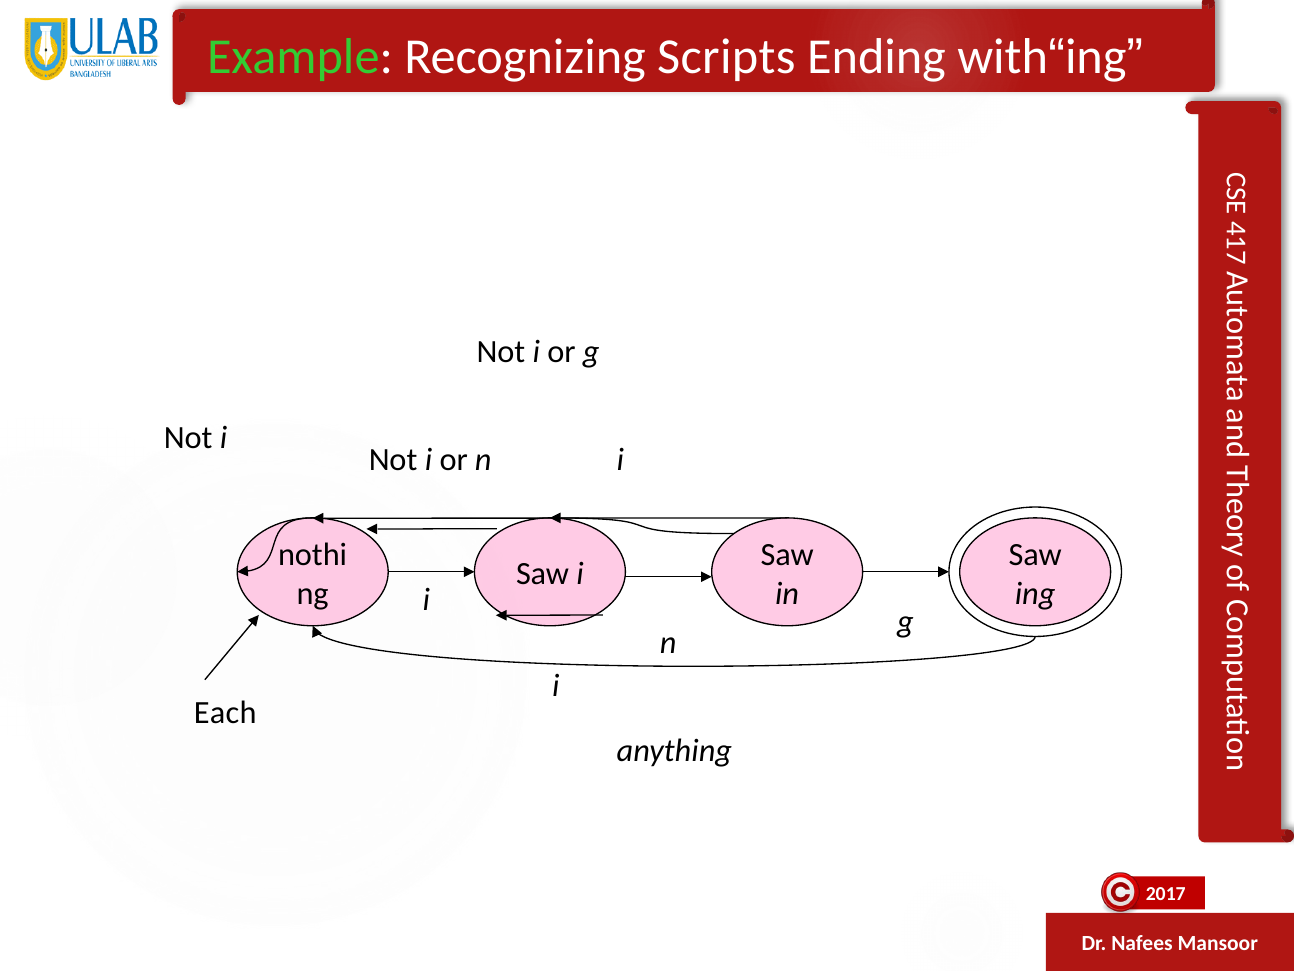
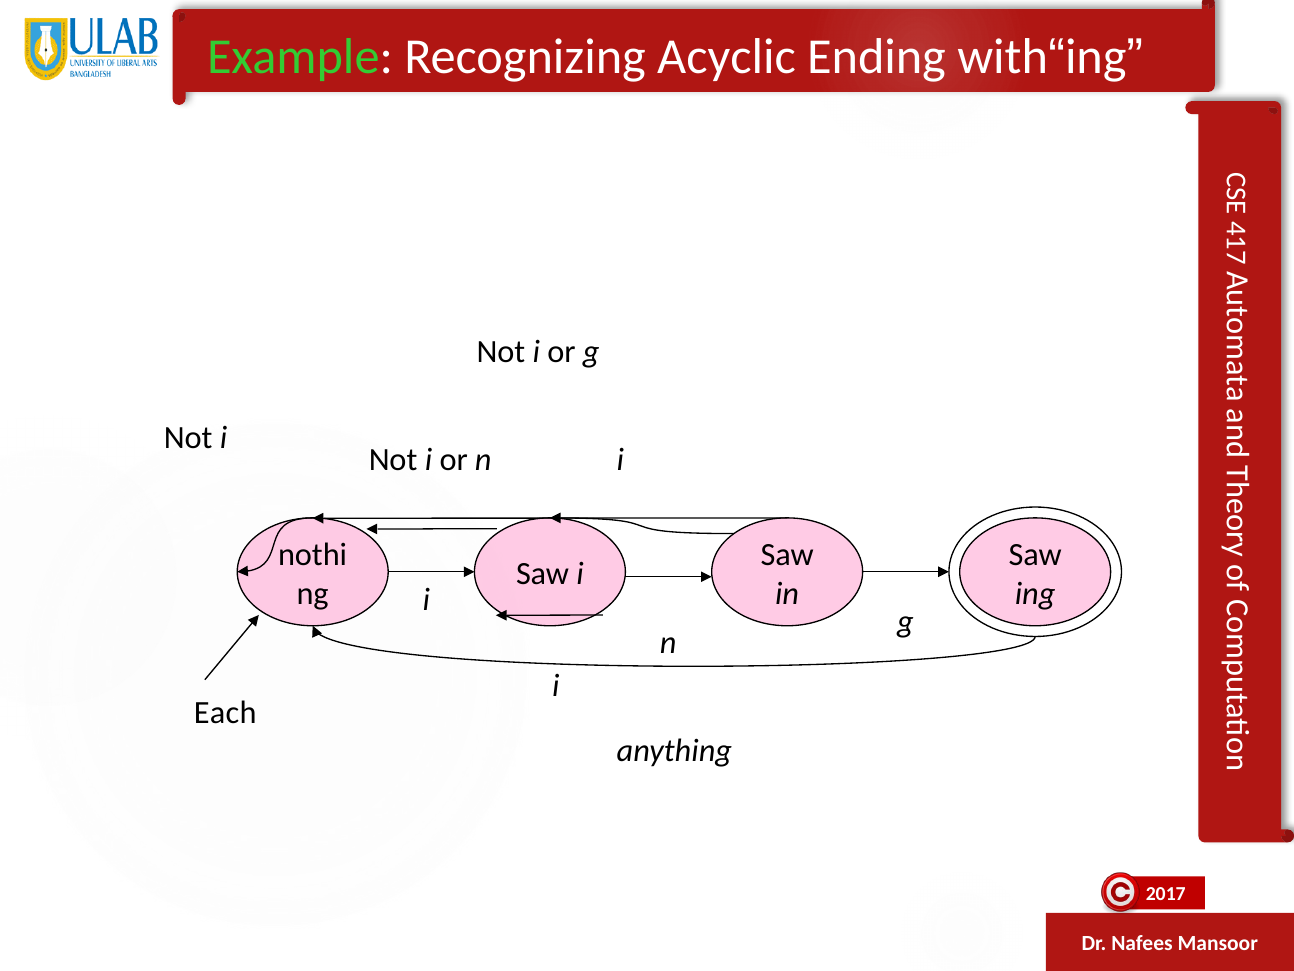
Scripts: Scripts -> Acyclic
